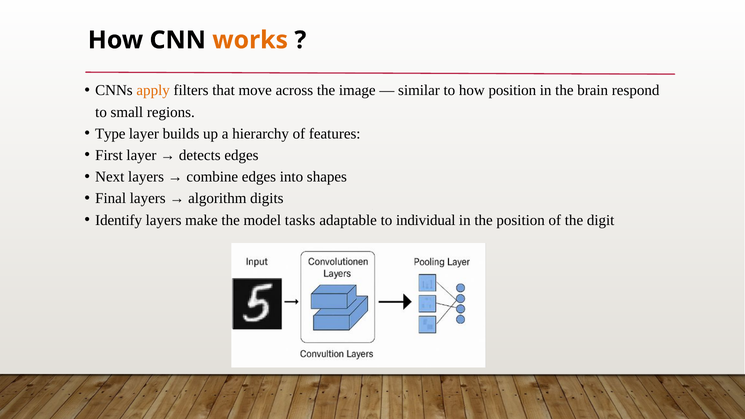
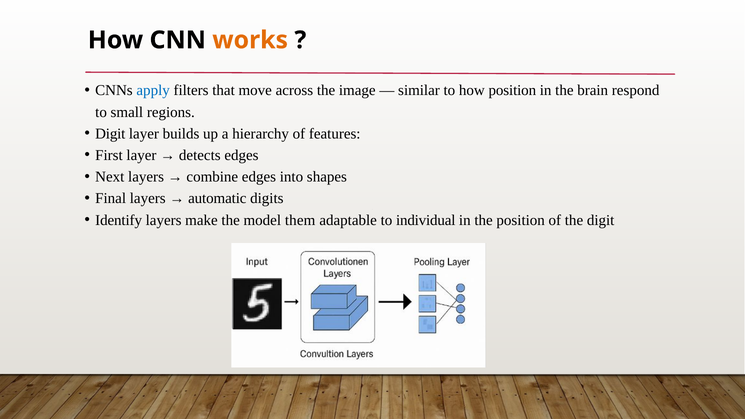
apply colour: orange -> blue
Type at (110, 134): Type -> Digit
algorithm: algorithm -> automatic
tasks: tasks -> them
